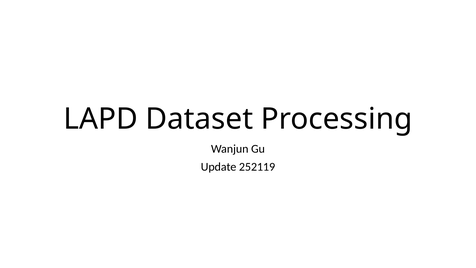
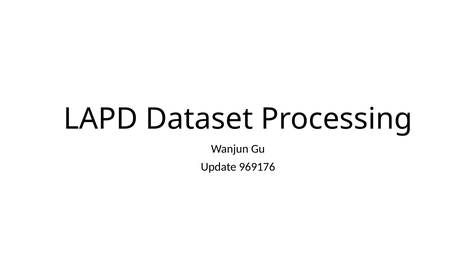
252119: 252119 -> 969176
